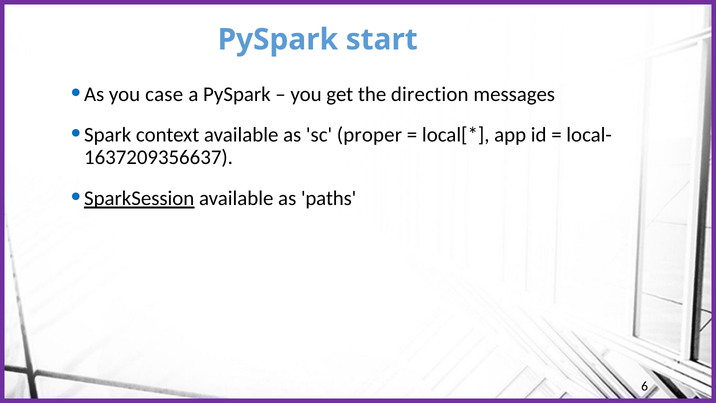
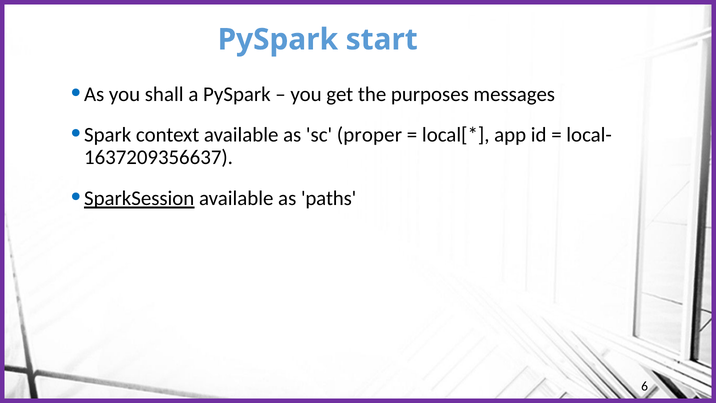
case: case -> shall
direction: direction -> purposes
